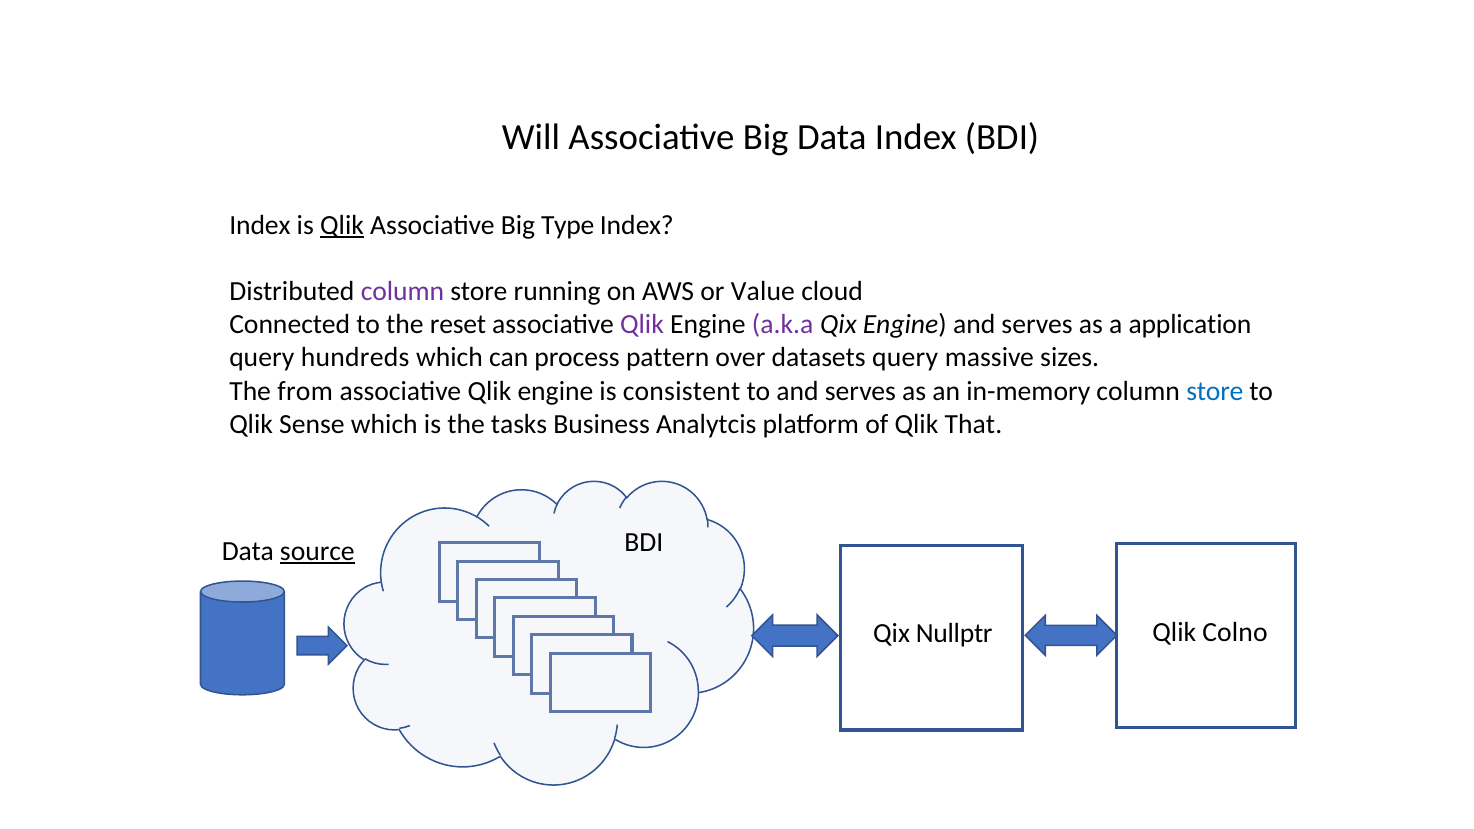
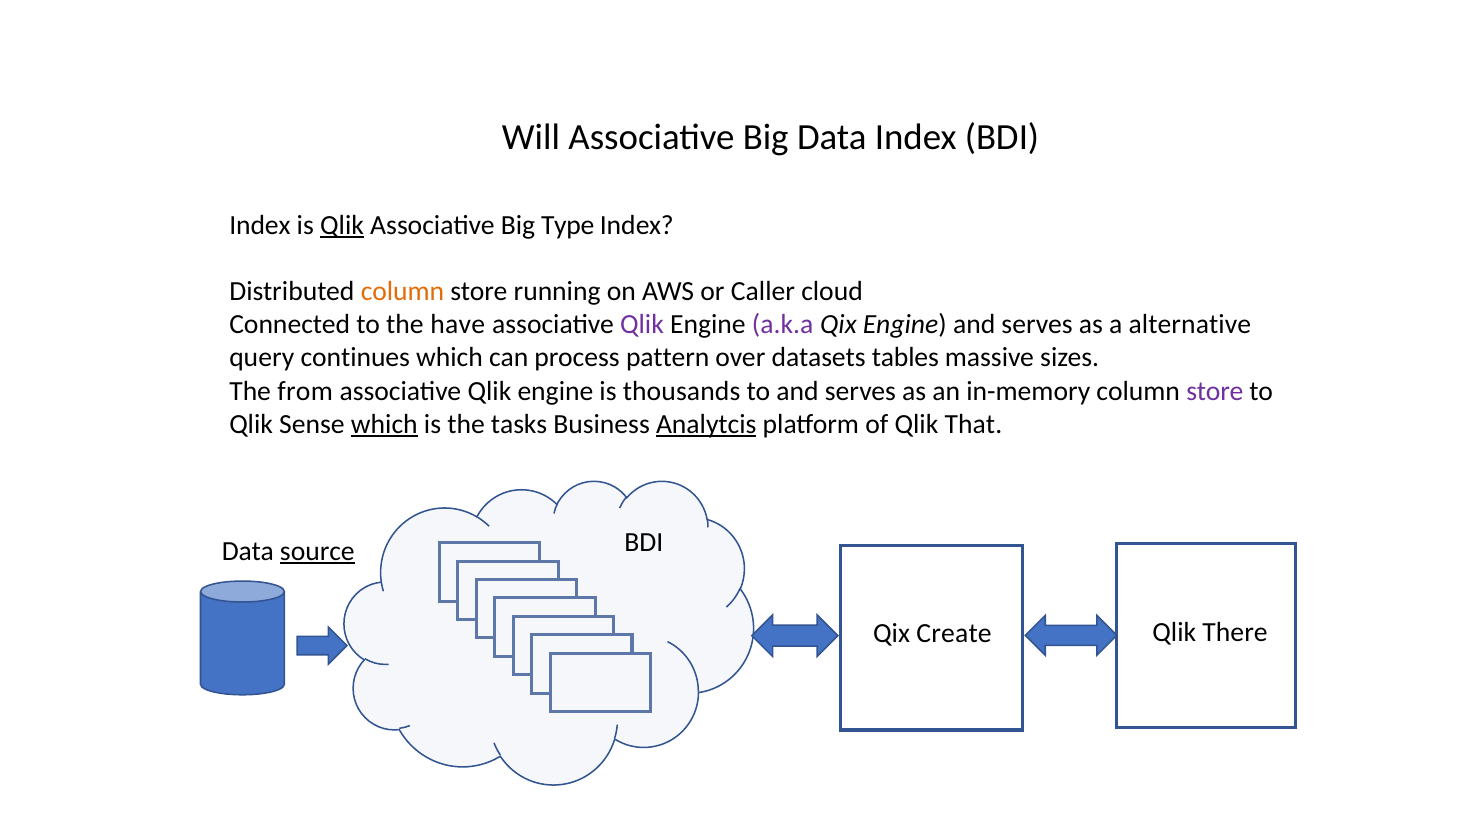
column at (402, 292) colour: purple -> orange
Value: Value -> Caller
reset: reset -> have
application: application -> alternative
hundreds: hundreds -> continues
datasets query: query -> tables
consistent: consistent -> thousands
store at (1215, 391) colour: blue -> purple
which at (384, 424) underline: none -> present
Analytcis underline: none -> present
Colno: Colno -> There
Nullptr: Nullptr -> Create
